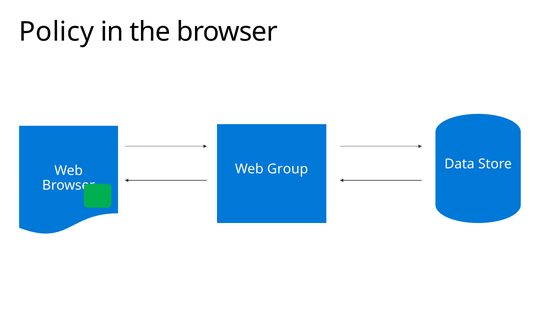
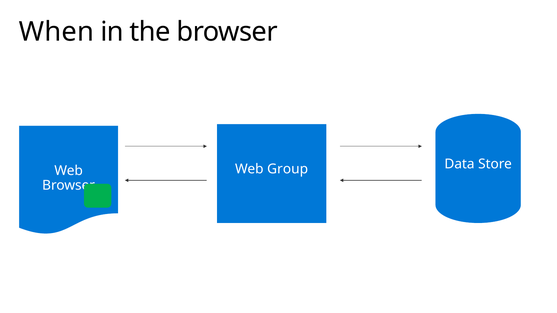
Policy: Policy -> When
